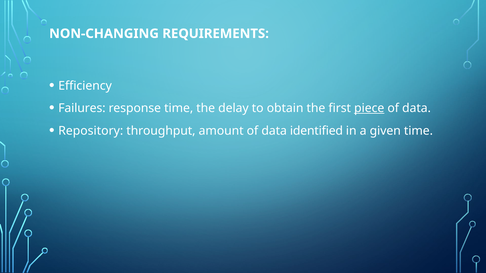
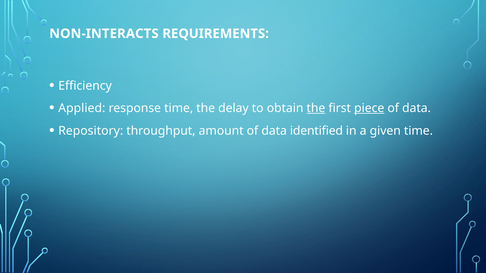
NON-CHANGING: NON-CHANGING -> NON-INTERACTS
Failures: Failures -> Applied
the at (316, 108) underline: none -> present
